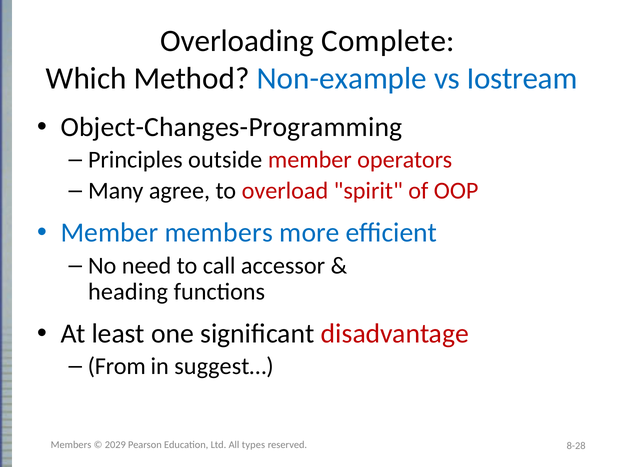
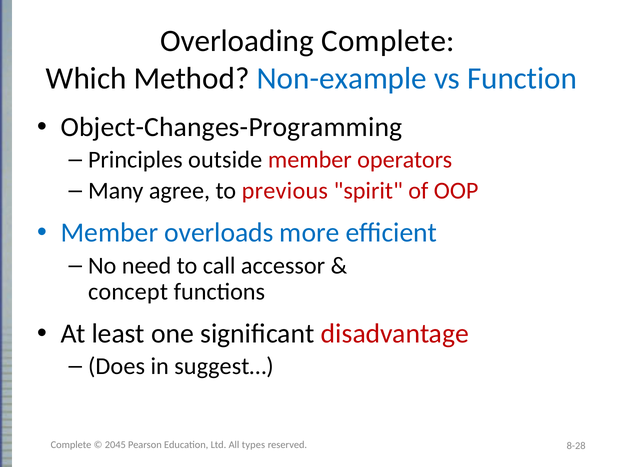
Iostream: Iostream -> Function
overload: overload -> previous
Member members: members -> overloads
heading: heading -> concept
From: From -> Does
Members at (71, 445): Members -> Complete
2029: 2029 -> 2045
